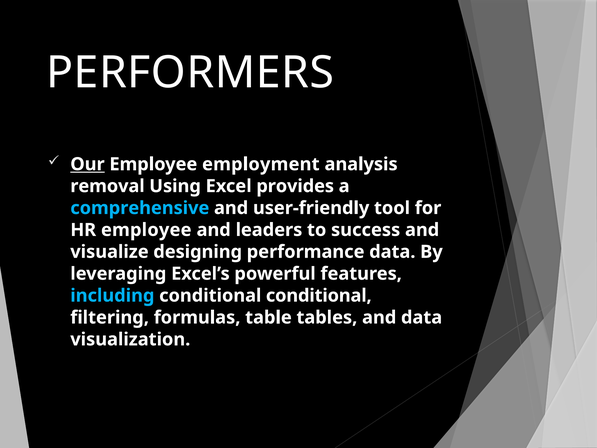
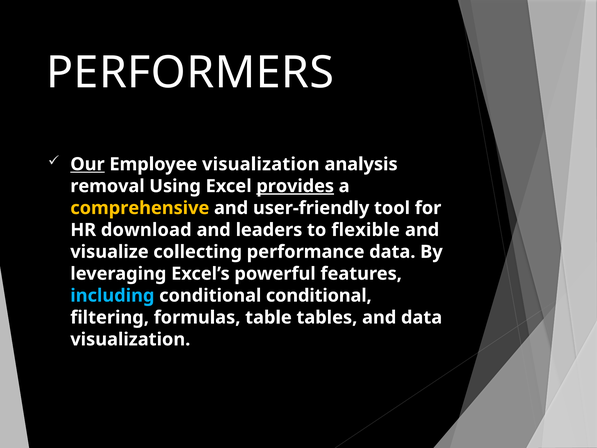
Employee employment: employment -> visualization
provides underline: none -> present
comprehensive colour: light blue -> yellow
HR employee: employee -> download
success: success -> flexible
designing: designing -> collecting
